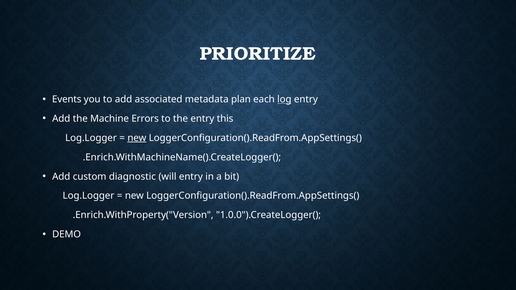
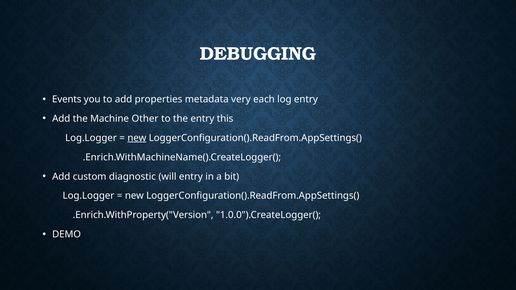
PRIORITIZE: PRIORITIZE -> DEBUGGING
associated: associated -> properties
plan: plan -> very
log underline: present -> none
Errors: Errors -> Other
